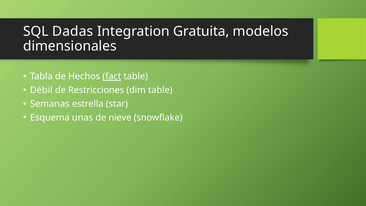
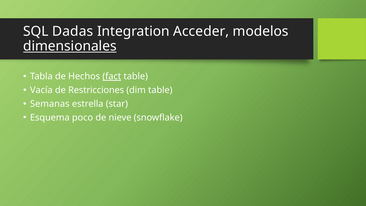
Gratuita: Gratuita -> Acceder
dimensionales underline: none -> present
Débil: Débil -> Vacía
unas: unas -> poco
